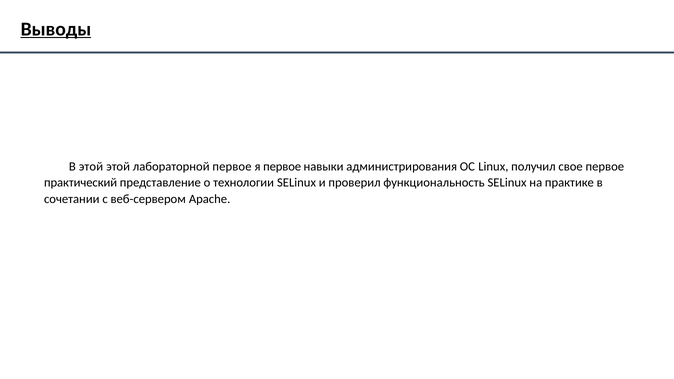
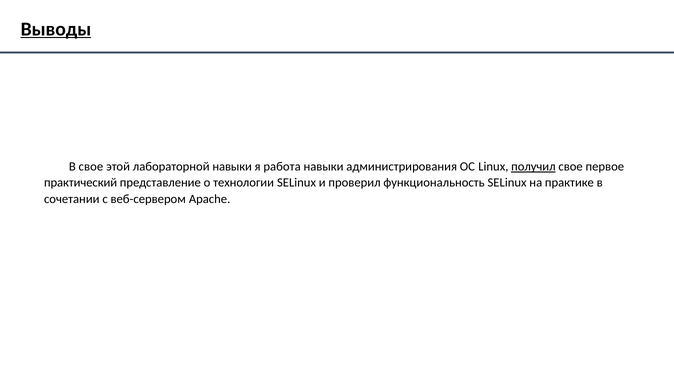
В этой: этой -> свое
лабораторной первое: первое -> навыки
я первое: первое -> работа
получил underline: none -> present
